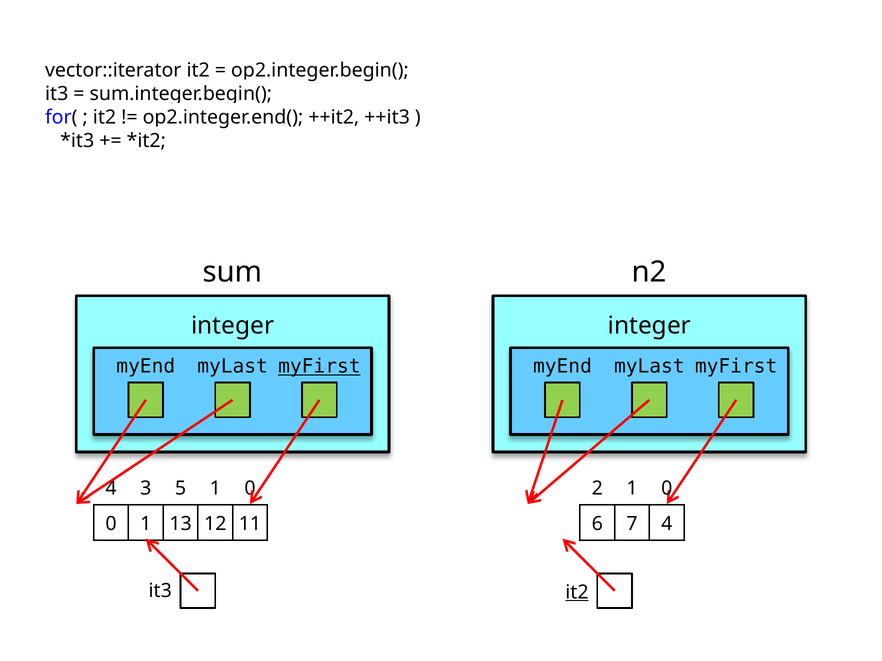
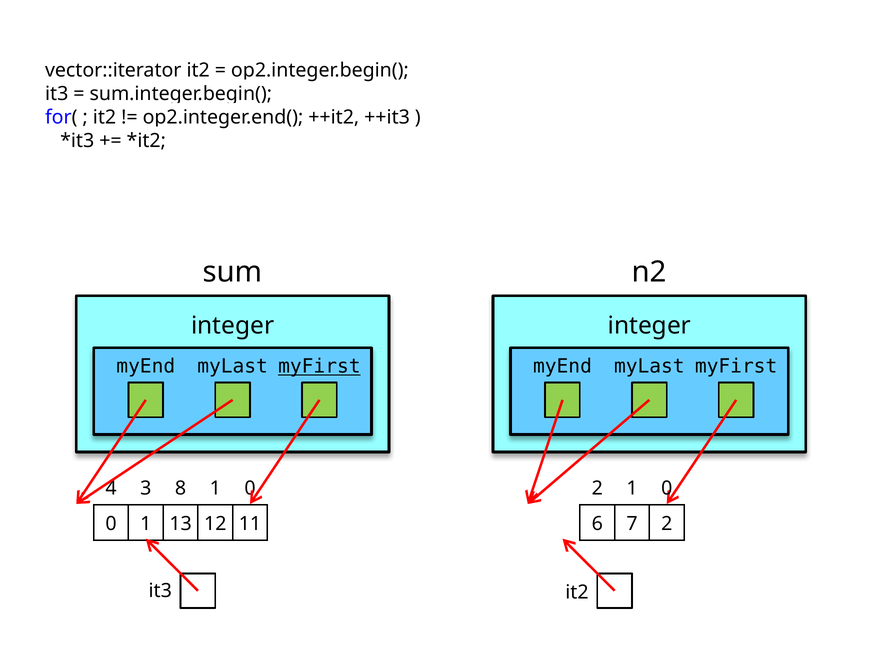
5: 5 -> 8
7 4: 4 -> 2
it2 at (577, 593) underline: present -> none
